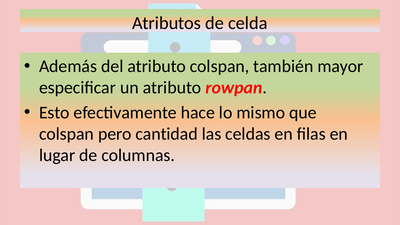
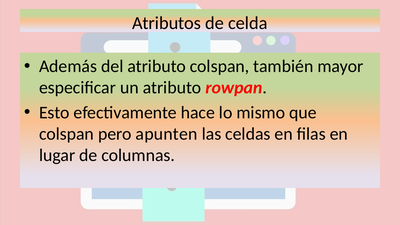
cantidad: cantidad -> apunten
